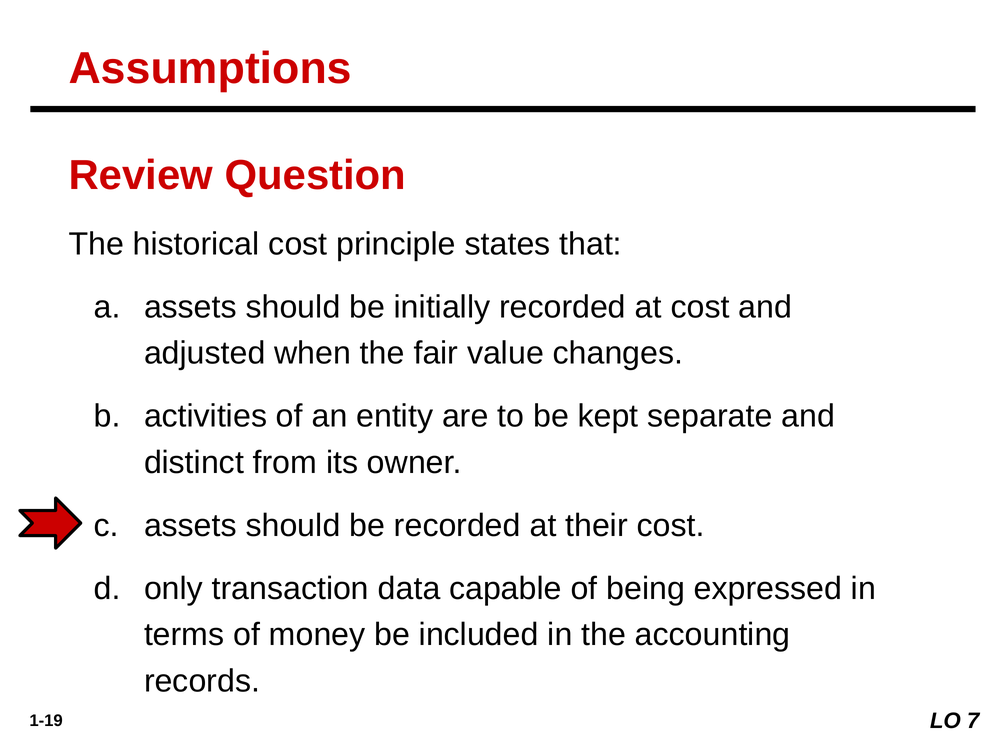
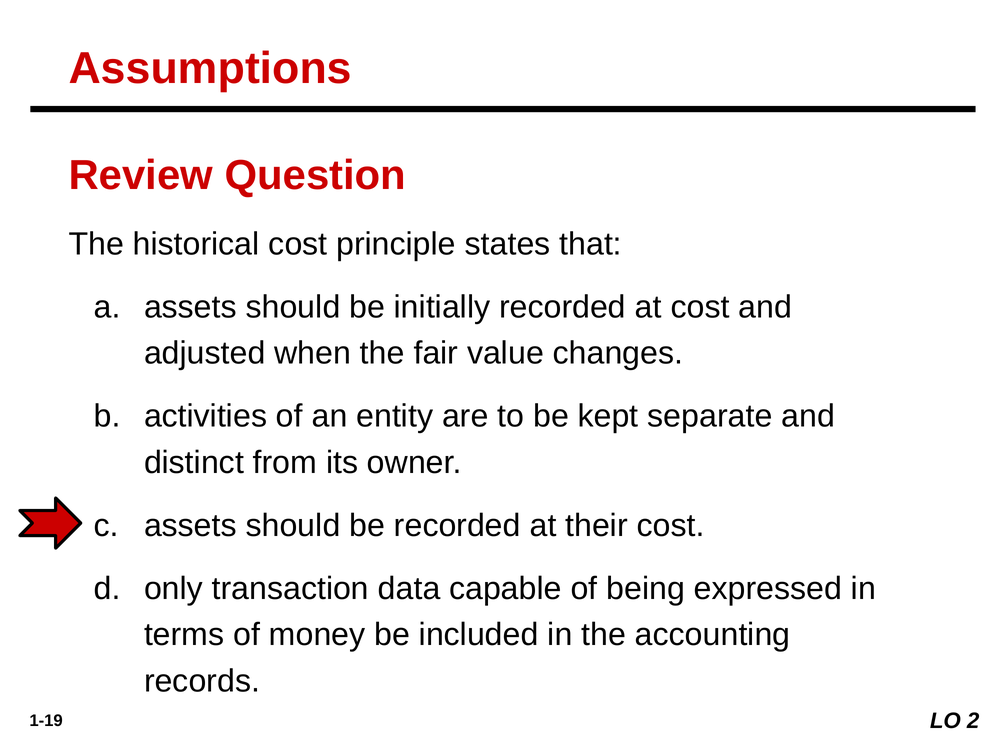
7: 7 -> 2
